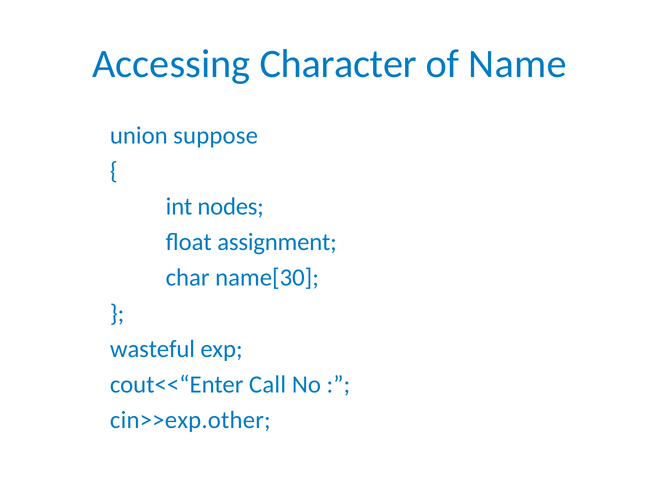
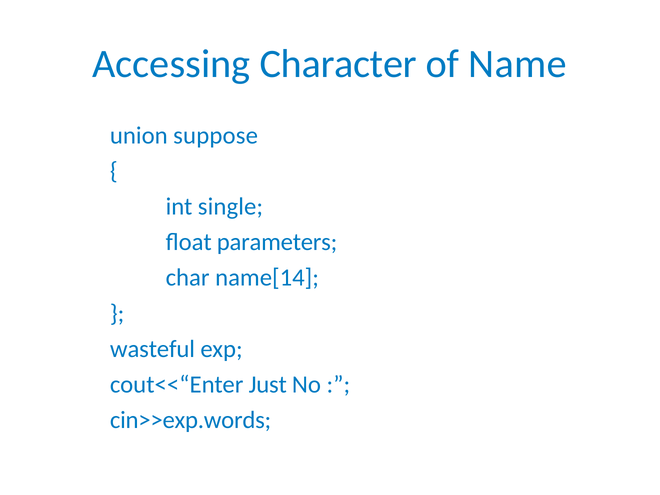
nodes: nodes -> single
assignment: assignment -> parameters
name[30: name[30 -> name[14
Call: Call -> Just
cin>>exp.other: cin>>exp.other -> cin>>exp.words
